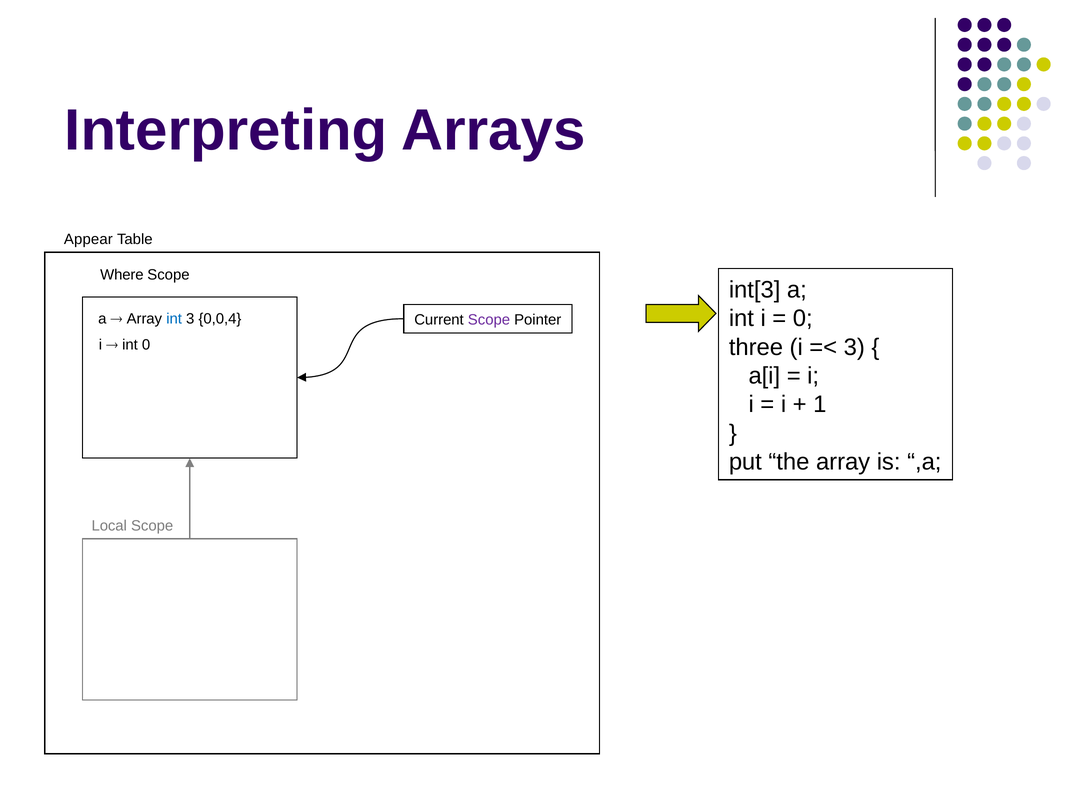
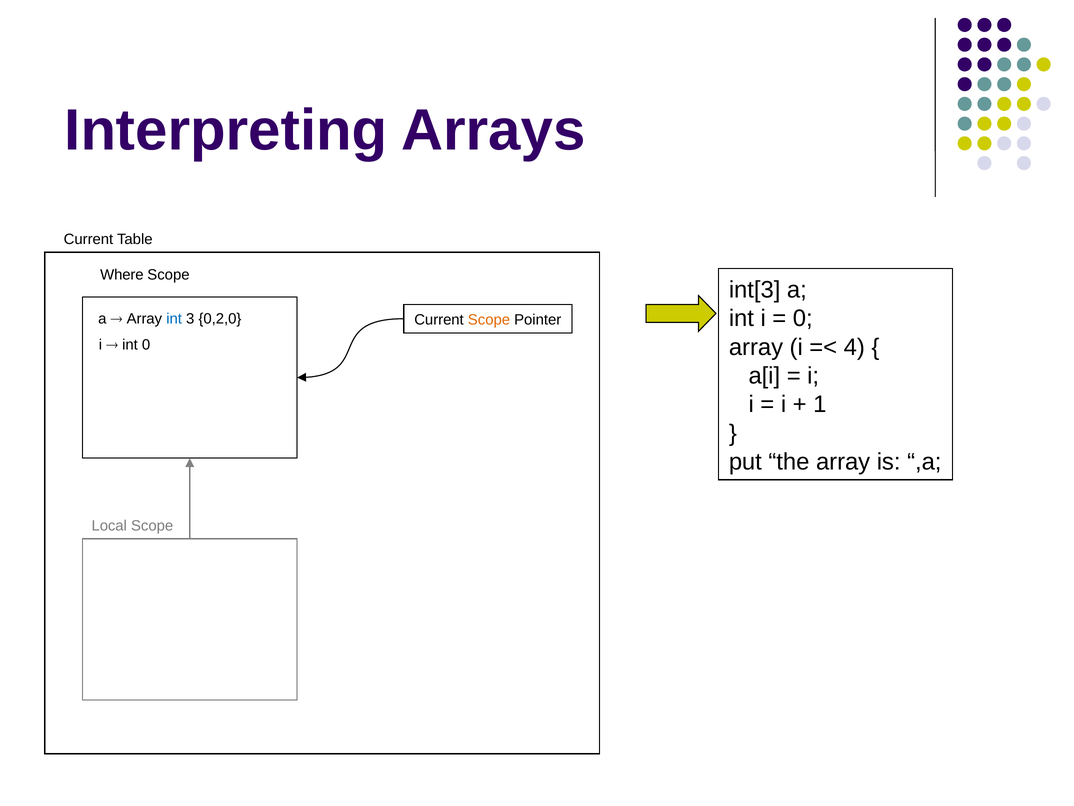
Appear at (88, 239): Appear -> Current
0,0,4: 0,0,4 -> 0,2,0
Scope at (489, 320) colour: purple -> orange
three at (756, 347): three -> array
3 at (854, 347): 3 -> 4
